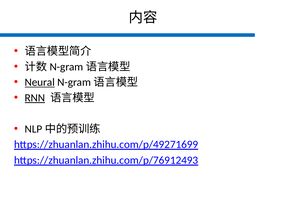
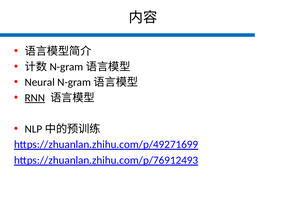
Neural underline: present -> none
